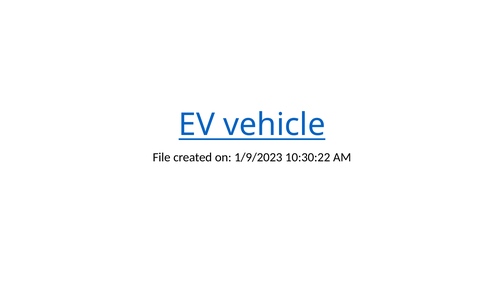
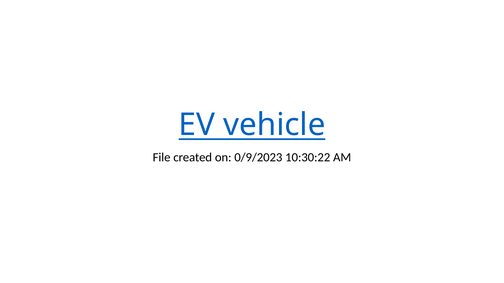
1/9/2023: 1/9/2023 -> 0/9/2023
